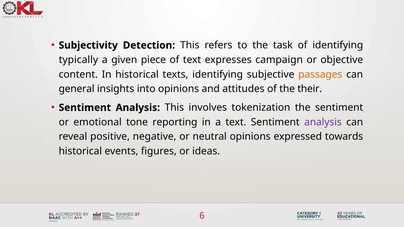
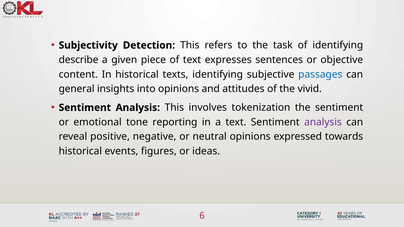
typically: typically -> describe
campaign: campaign -> sentences
passages colour: orange -> blue
their: their -> vivid
